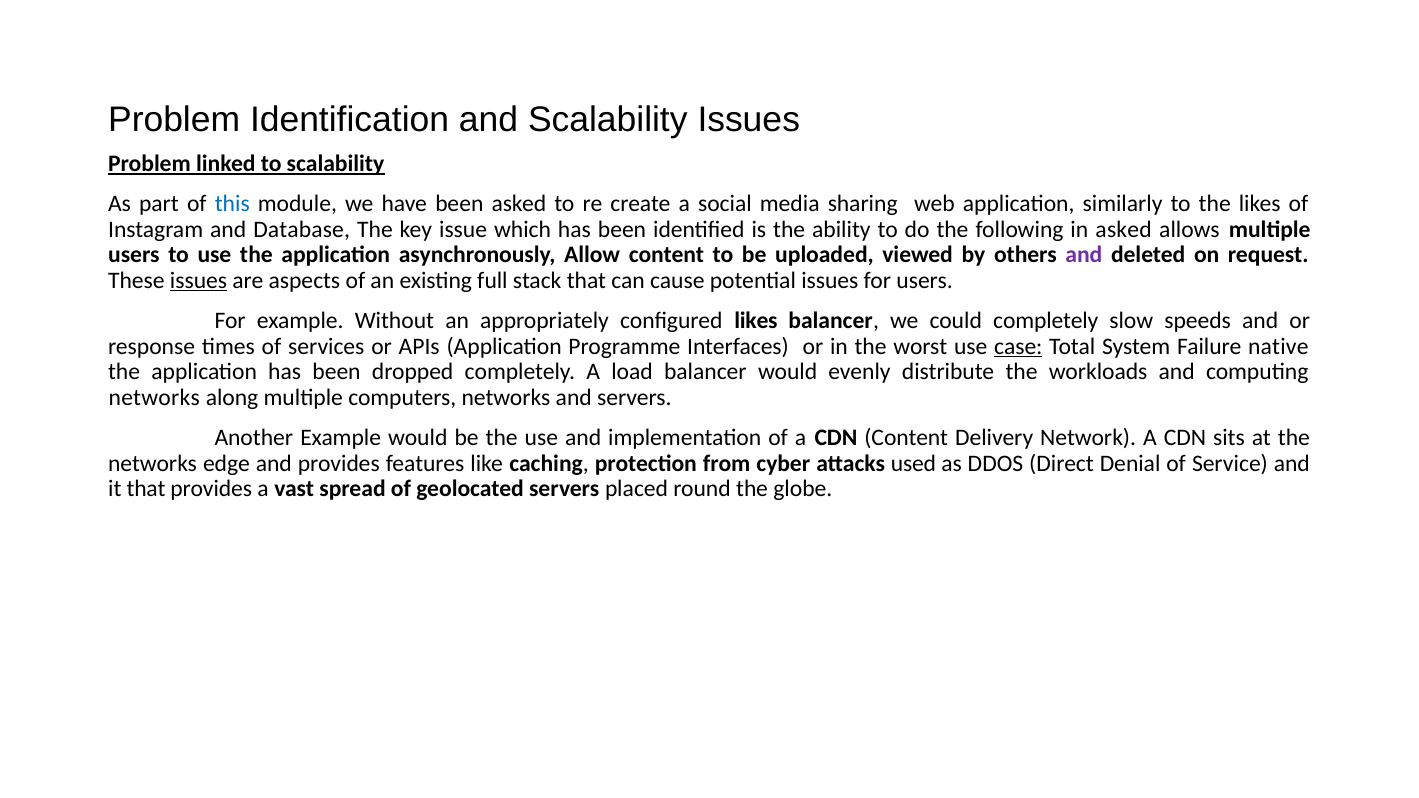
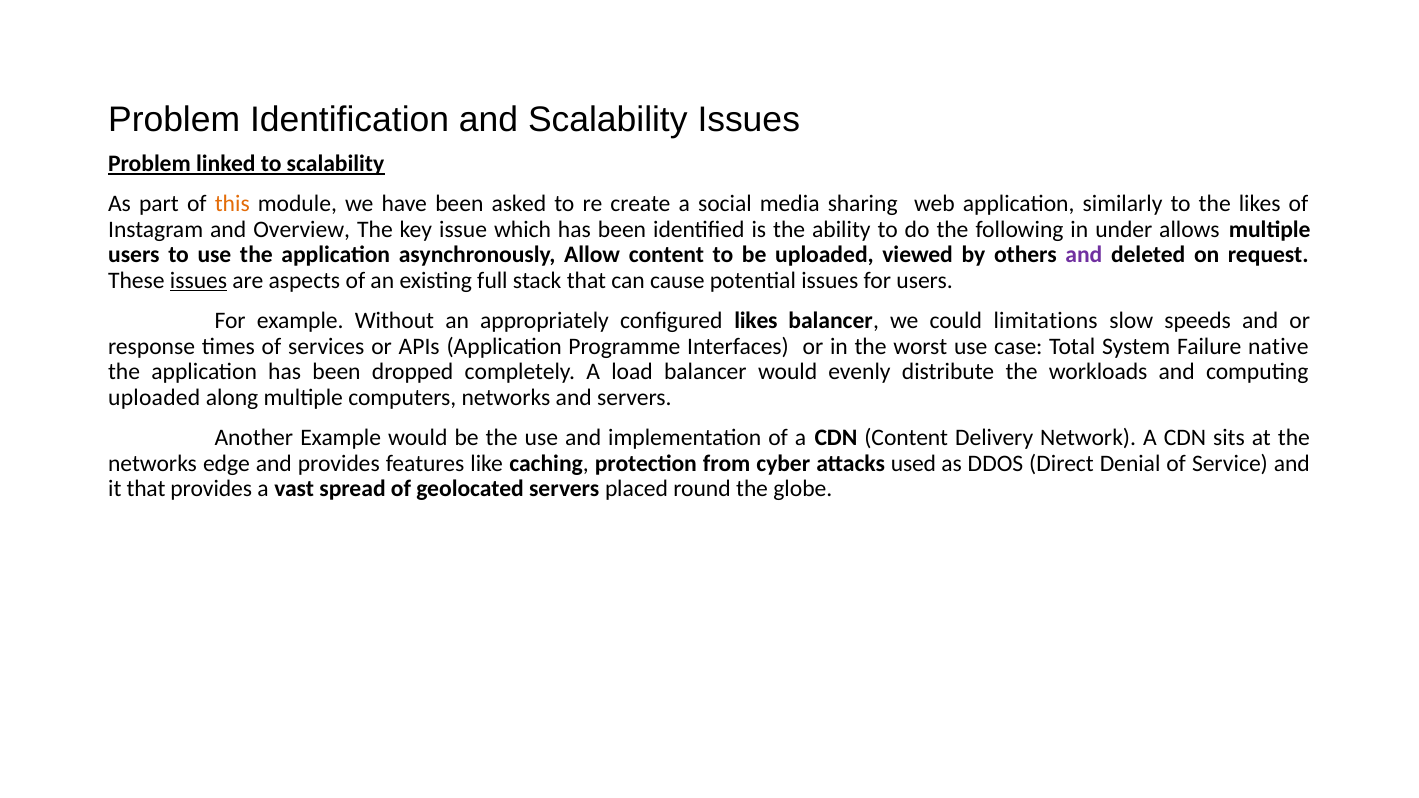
this colour: blue -> orange
Database: Database -> Overview
in asked: asked -> under
could completely: completely -> limitations
case underline: present -> none
networks at (154, 397): networks -> uploaded
